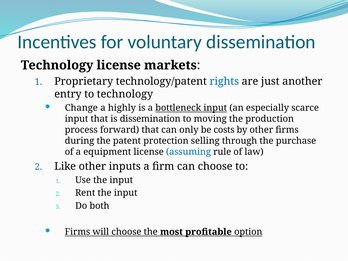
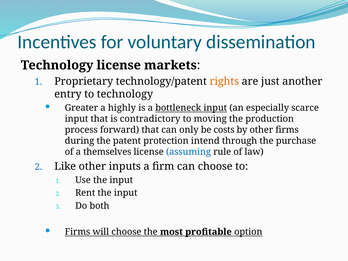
rights colour: blue -> orange
Change: Change -> Greater
is dissemination: dissemination -> contradictory
selling: selling -> intend
equipment: equipment -> themselves
